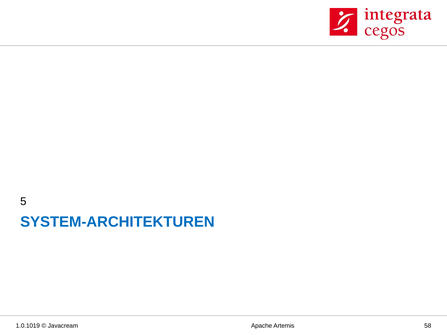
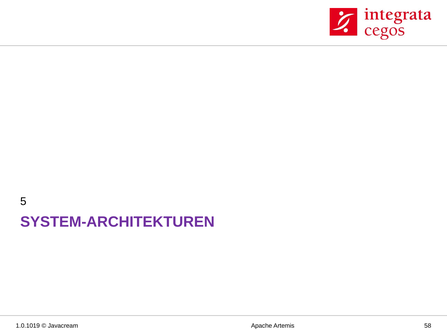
SYSTEM-ARCHITEKTUREN colour: blue -> purple
